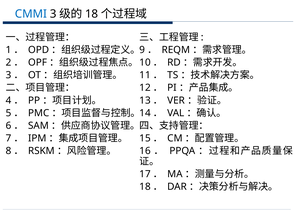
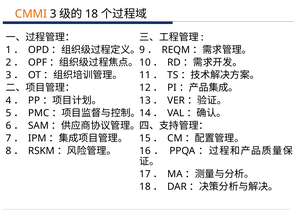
CMMI colour: blue -> orange
